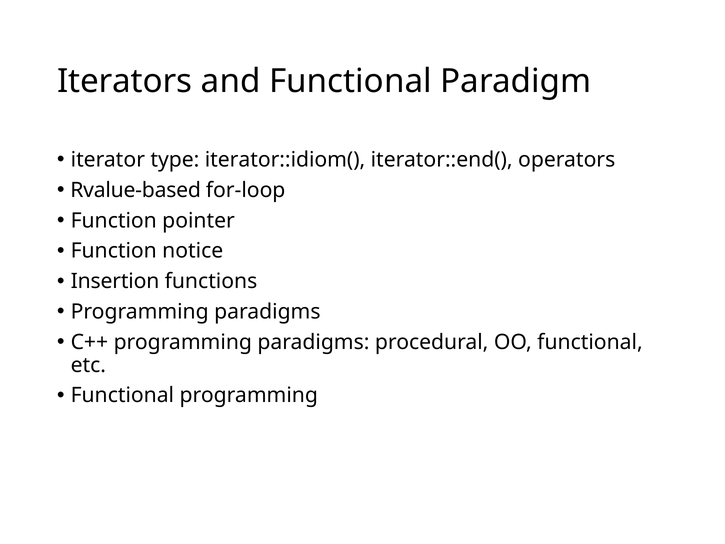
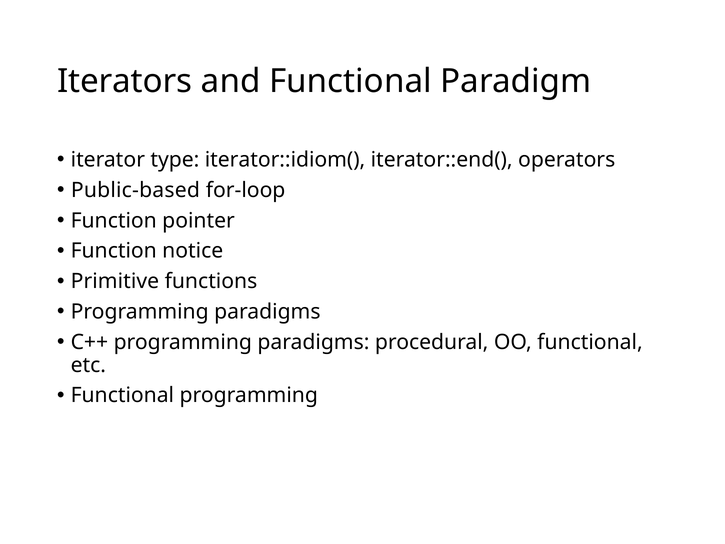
Rvalue-based: Rvalue-based -> Public-based
Insertion: Insertion -> Primitive
